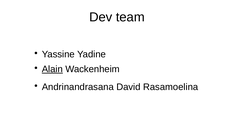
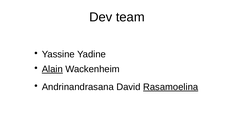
Rasamoelina underline: none -> present
